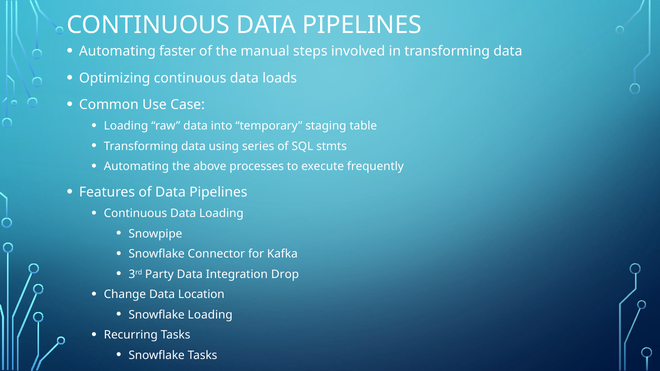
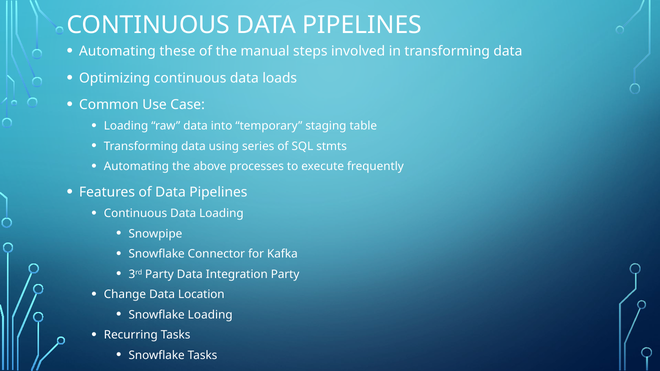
faster: faster -> these
Integration Drop: Drop -> Party
